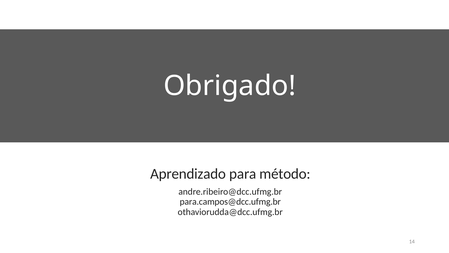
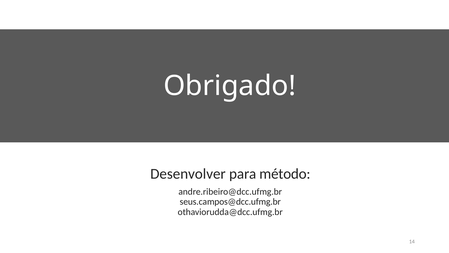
Aprendizado: Aprendizado -> Desenvolver
para.campos@dcc.ufmg.br: para.campos@dcc.ufmg.br -> seus.campos@dcc.ufmg.br
